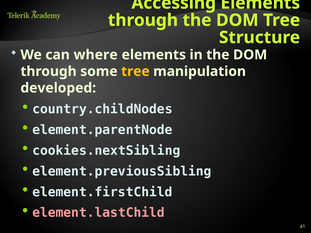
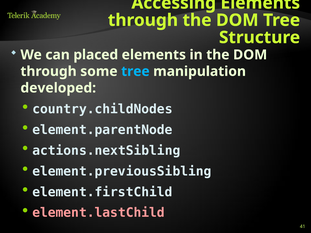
where: where -> placed
tree at (135, 71) colour: yellow -> light blue
cookies.nextSibling: cookies.nextSibling -> actions.nextSibling
